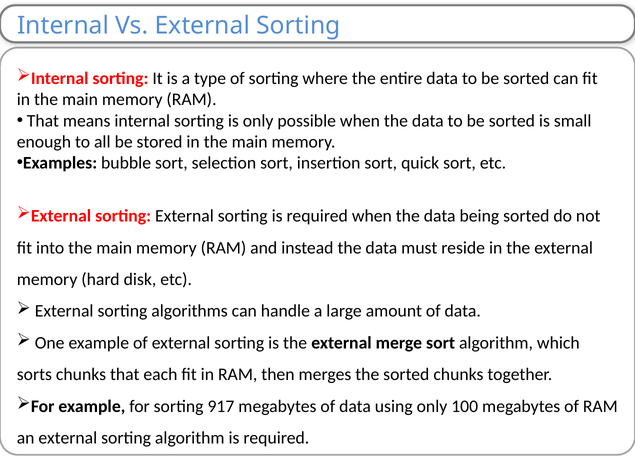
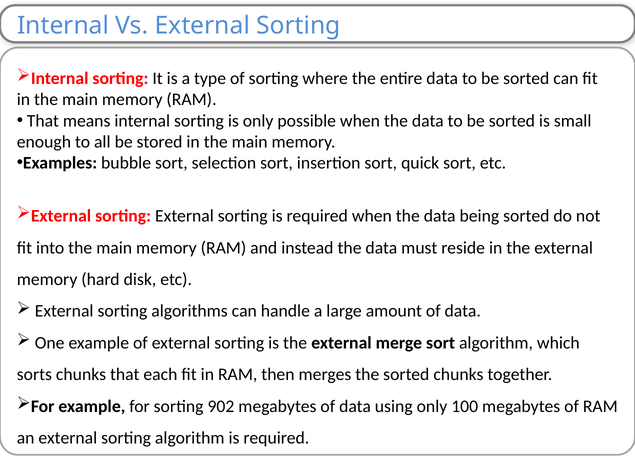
917: 917 -> 902
